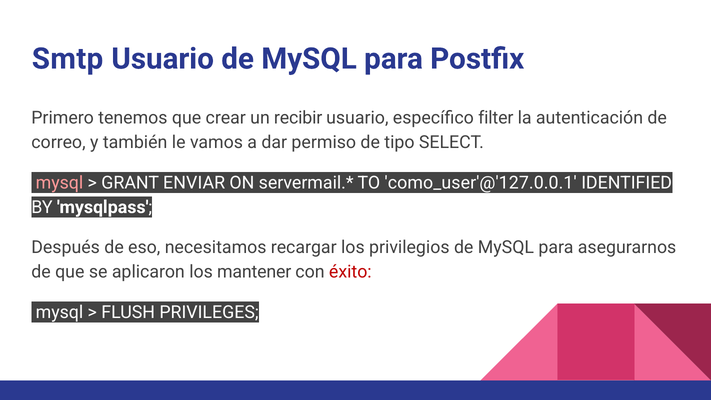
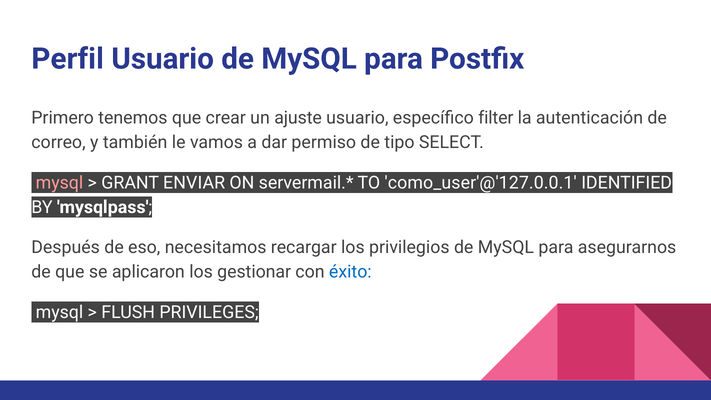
Smtp: Smtp -> Perfil
recibir: recibir -> ajuste
mantener: mantener -> gestionar
éxito colour: red -> blue
